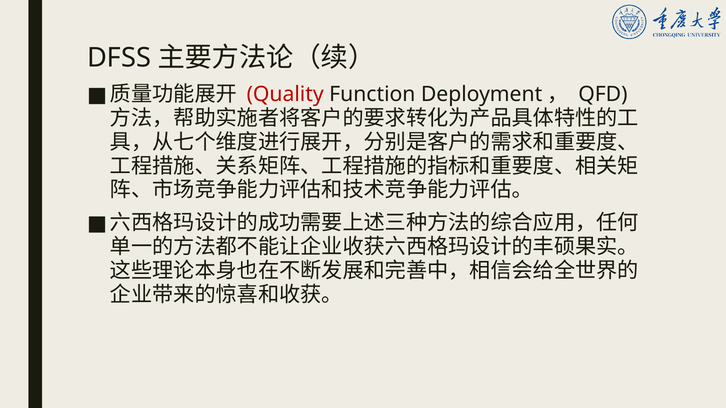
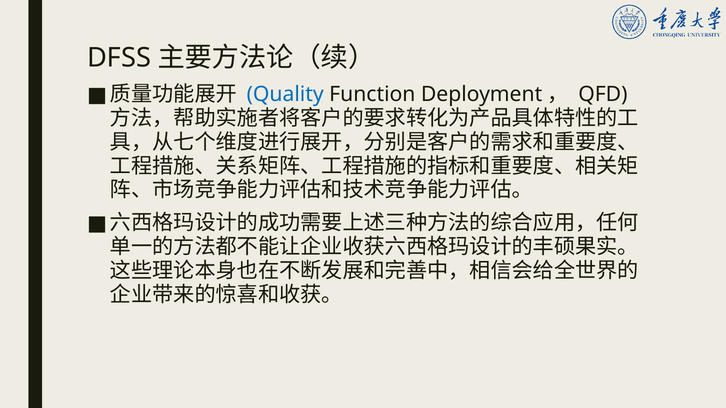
Quality colour: red -> blue
